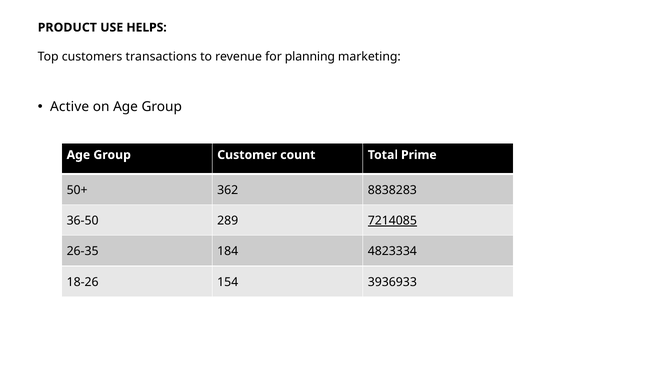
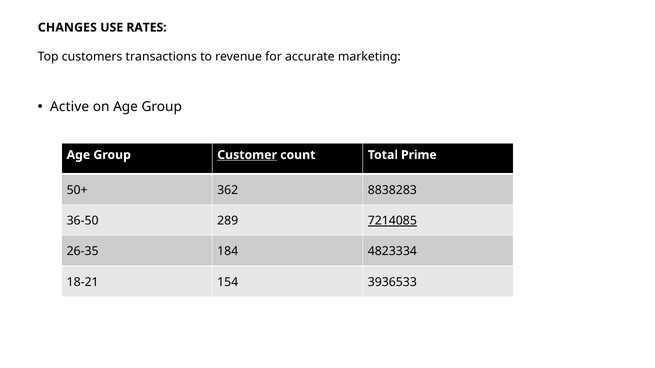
PRODUCT: PRODUCT -> CHANGES
HELPS: HELPS -> RATES
planning: planning -> accurate
Customer underline: none -> present
18-26: 18-26 -> 18-21
3936933: 3936933 -> 3936533
